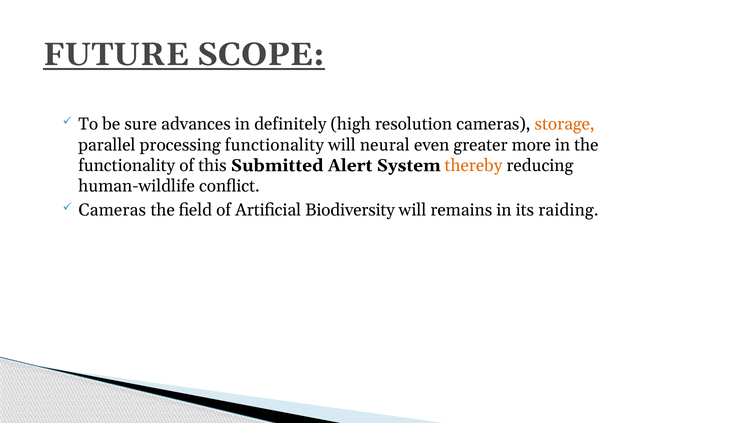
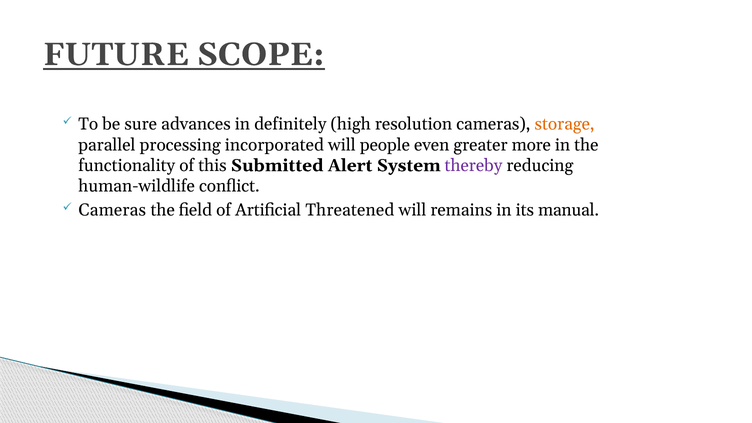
processing functionality: functionality -> incorporated
neural: neural -> people
thereby colour: orange -> purple
Biodiversity: Biodiversity -> Threatened
raiding: raiding -> manual
